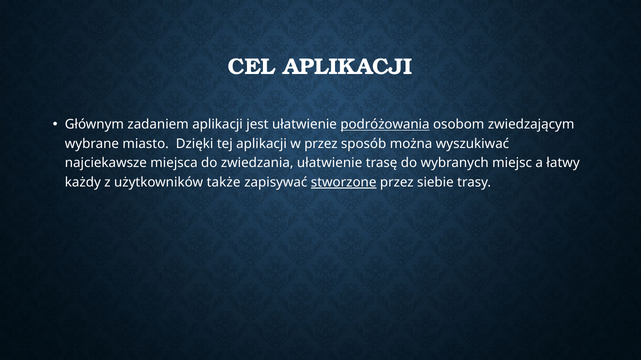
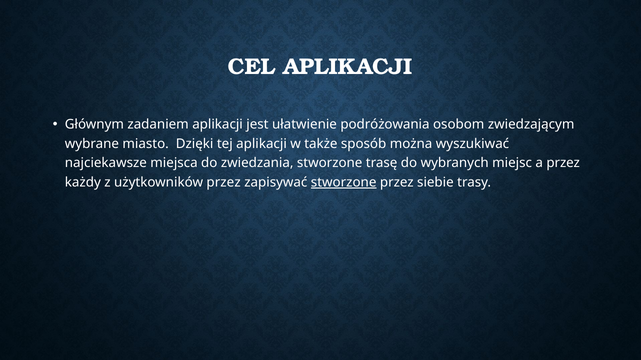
podróżowania underline: present -> none
w przez: przez -> także
zwiedzania ułatwienie: ułatwienie -> stworzone
a łatwy: łatwy -> przez
użytkowników także: także -> przez
